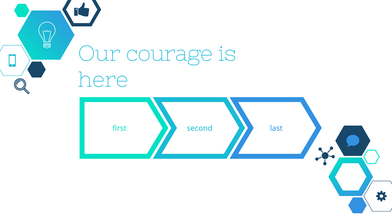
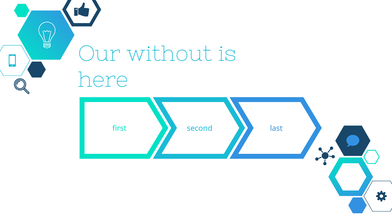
courage: courage -> without
